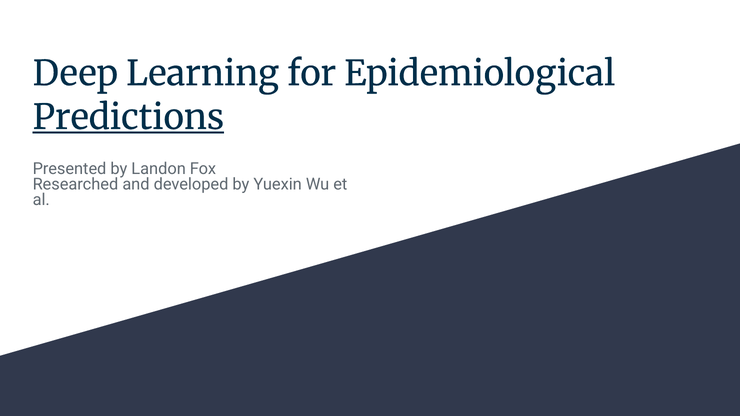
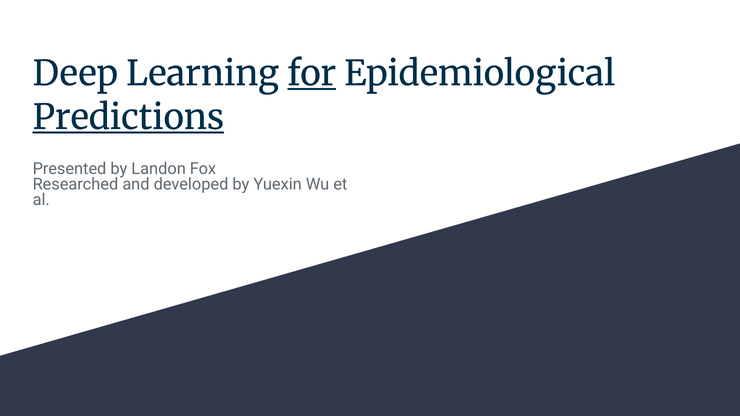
for underline: none -> present
